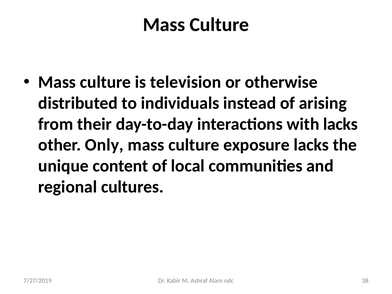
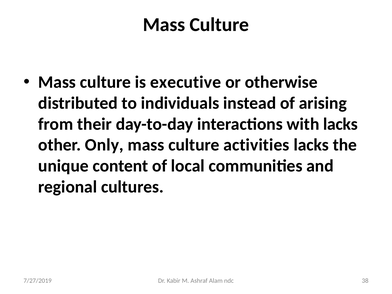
television: television -> executive
exposure: exposure -> activities
